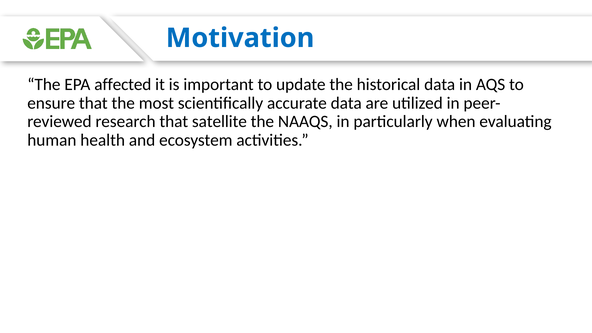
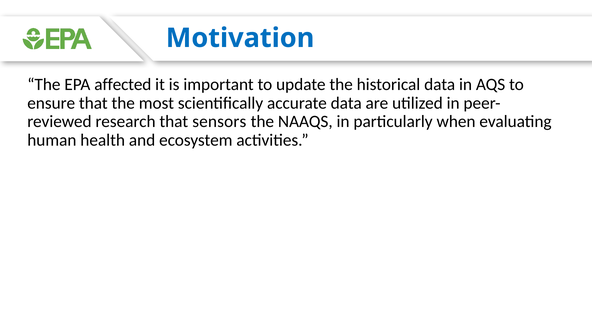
satellite: satellite -> sensors
